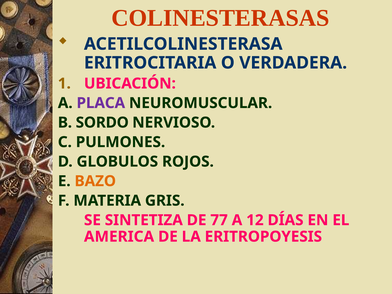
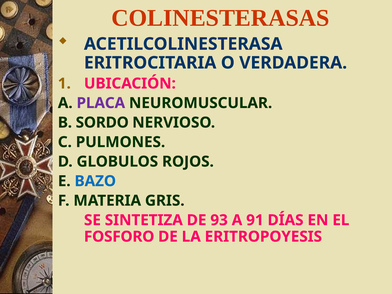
BAZO colour: orange -> blue
77: 77 -> 93
12: 12 -> 91
AMERICA: AMERICA -> FOSFORO
